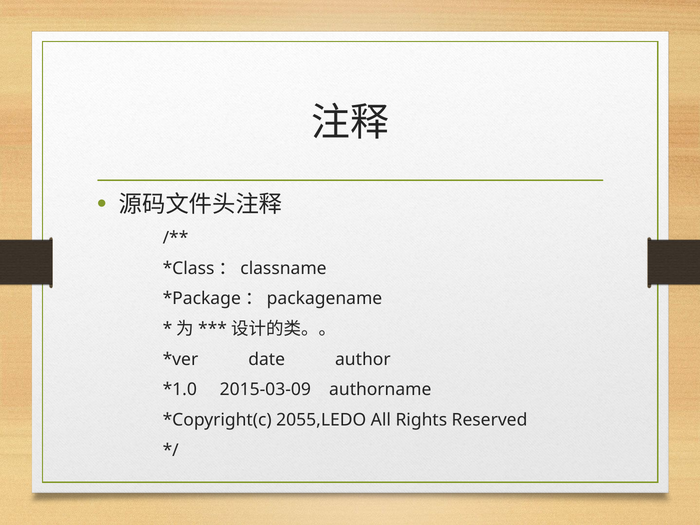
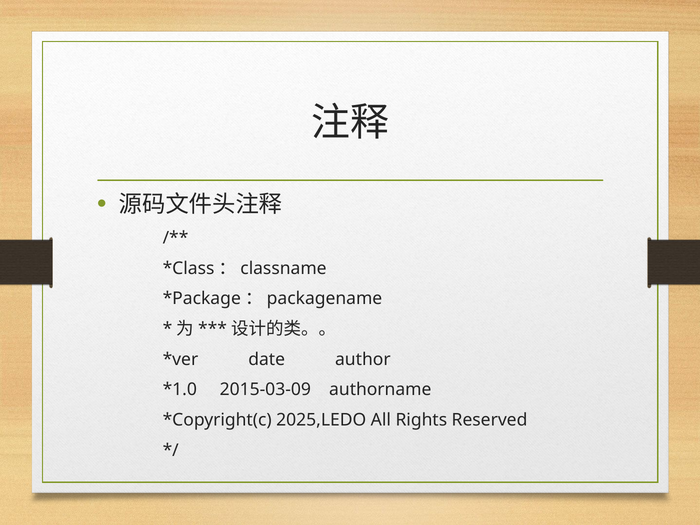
2055,LEDO: 2055,LEDO -> 2025,LEDO
